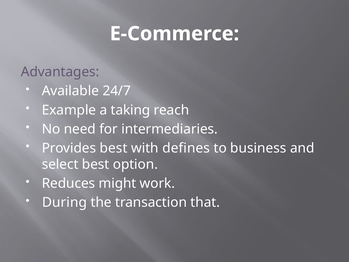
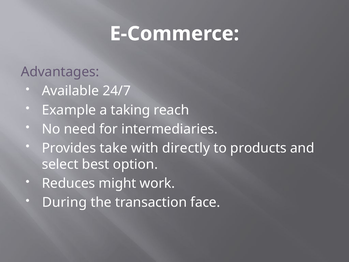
Provides best: best -> take
defines: defines -> directly
business: business -> products
that: that -> face
